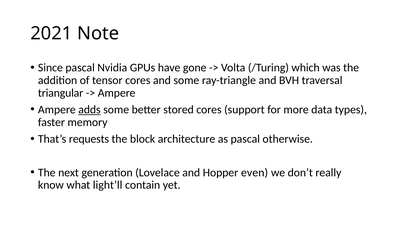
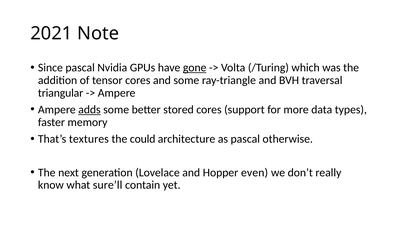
gone underline: none -> present
requests: requests -> textures
block: block -> could
light’ll: light’ll -> sure’ll
